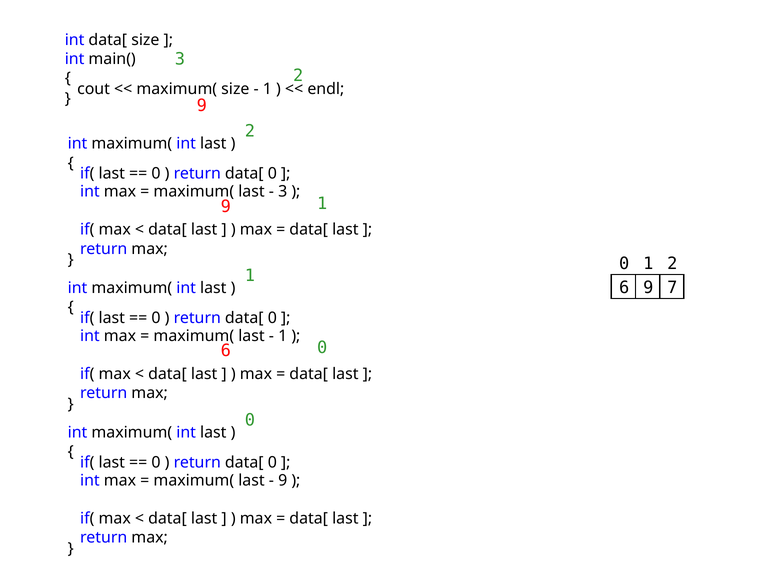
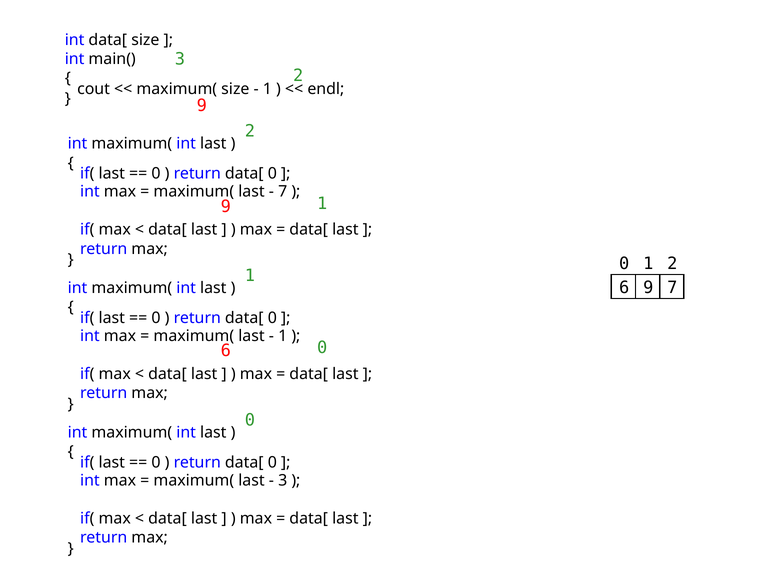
3 at (283, 192): 3 -> 7
9 at (283, 481): 9 -> 3
